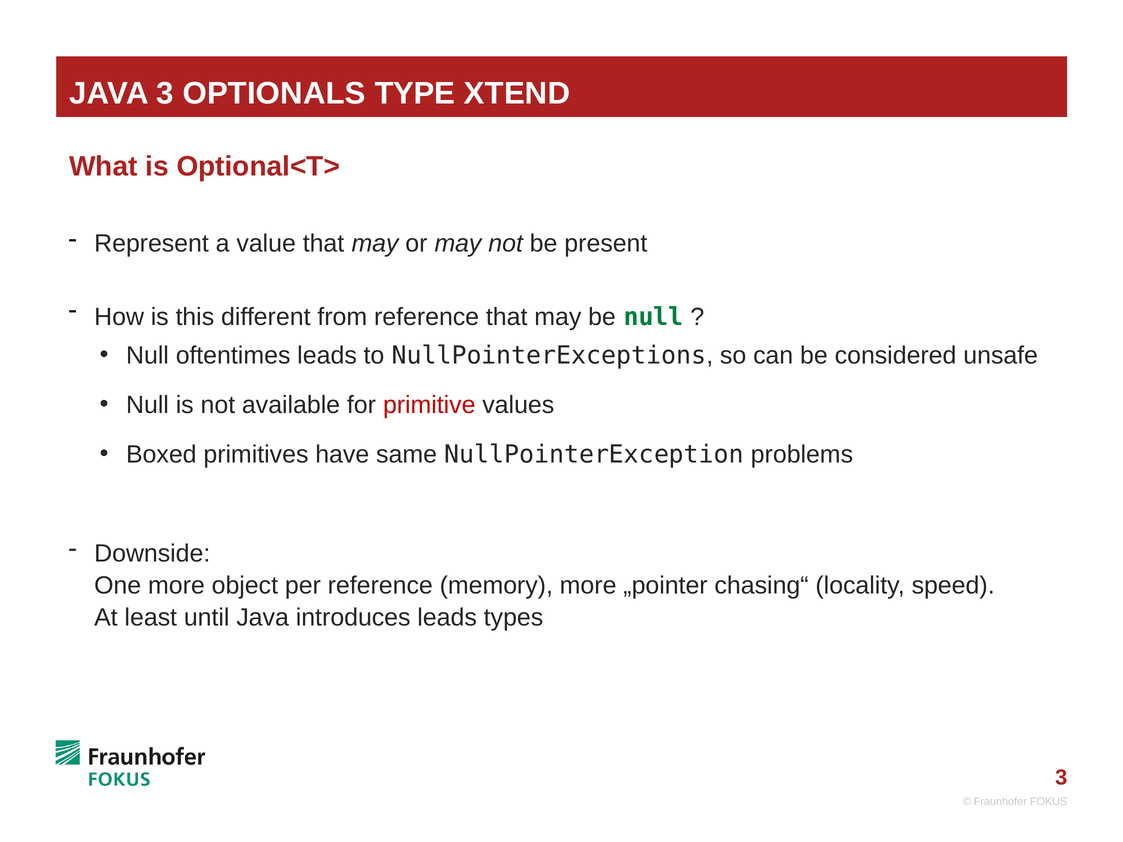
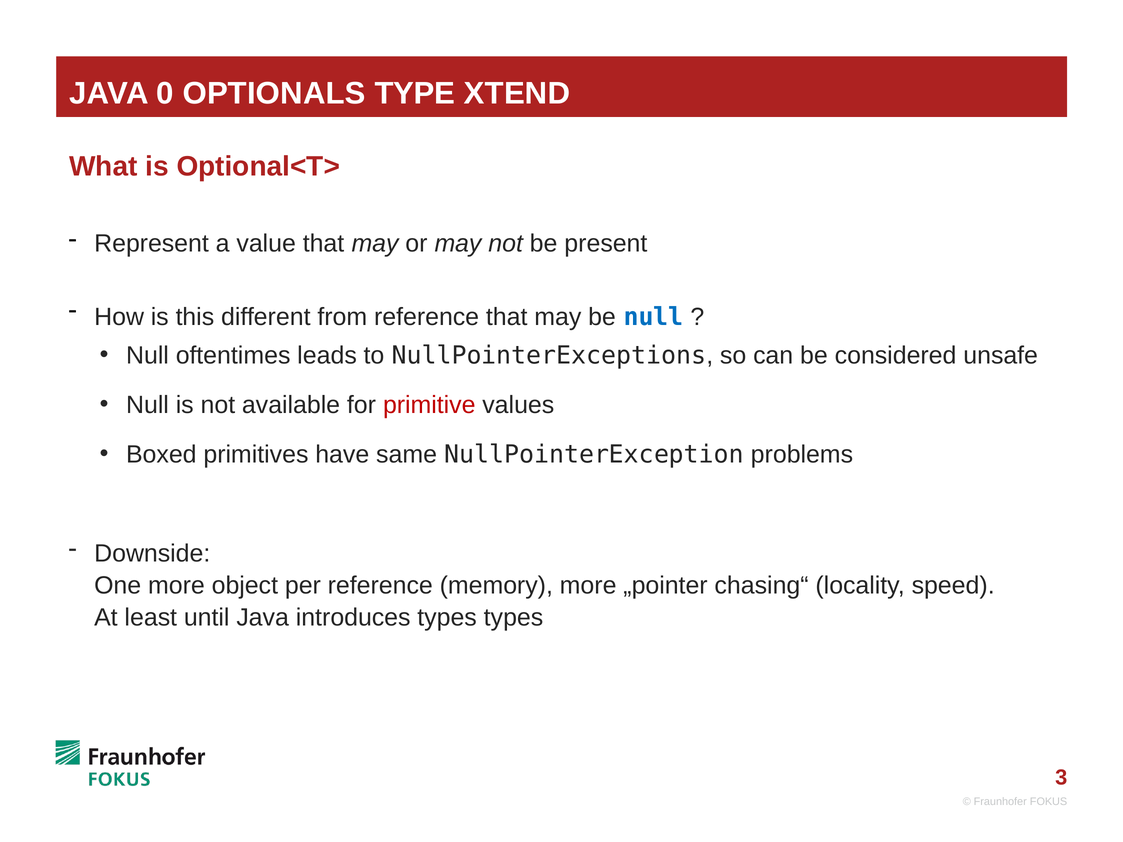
JAVA 3: 3 -> 0
null at (654, 317) colour: green -> blue
introduces leads: leads -> types
